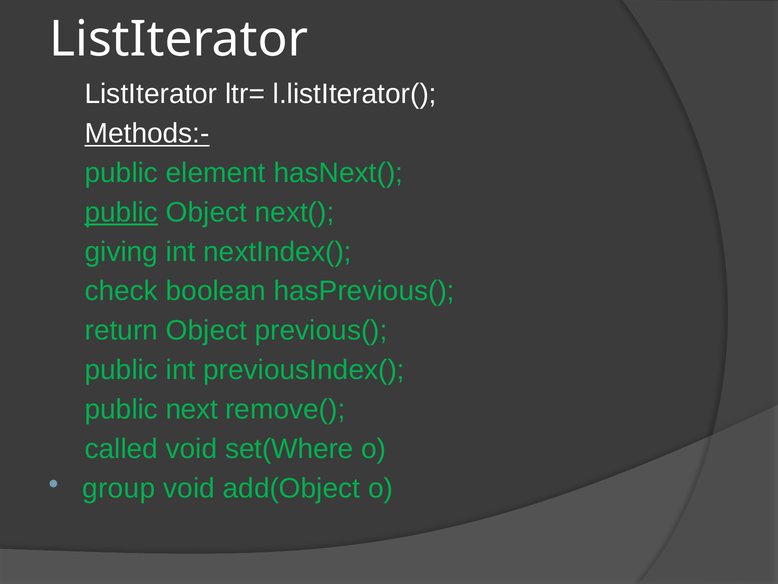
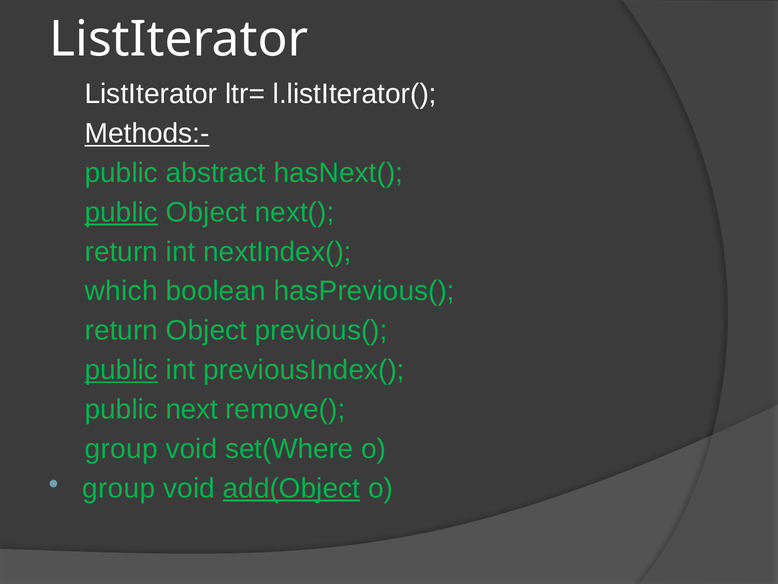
element: element -> abstract
giving at (121, 252): giving -> return
check: check -> which
public at (121, 370) underline: none -> present
called at (121, 449): called -> group
add(Object underline: none -> present
